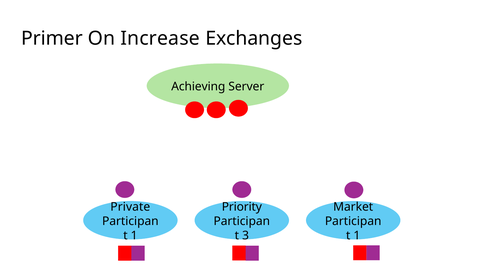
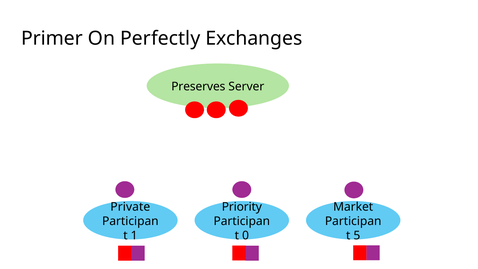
Increase: Increase -> Perfectly
Achieving: Achieving -> Preserves
3: 3 -> 0
1 at (357, 235): 1 -> 5
